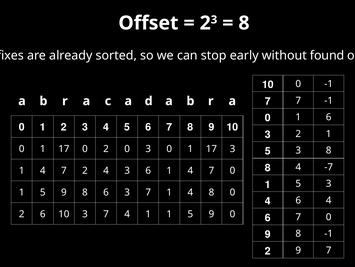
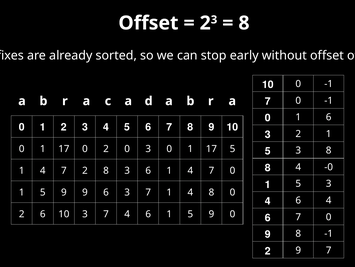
without found: found -> offset
7 at (298, 100): 7 -> 0
17 3: 3 -> 5
-7: -7 -> -0
2 4: 4 -> 8
5 9 8: 8 -> 9
7 4 1: 1 -> 6
